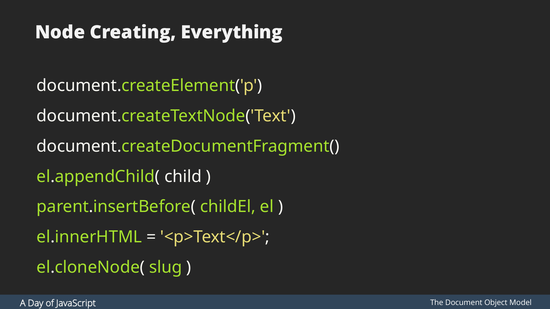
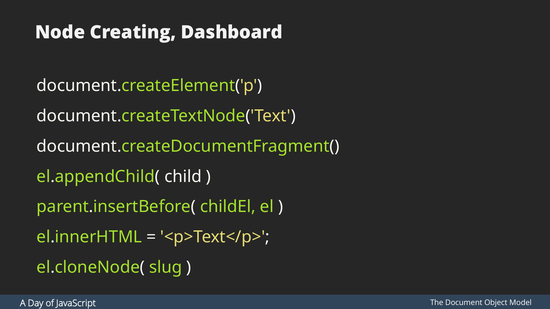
Everything: Everything -> Dashboard
